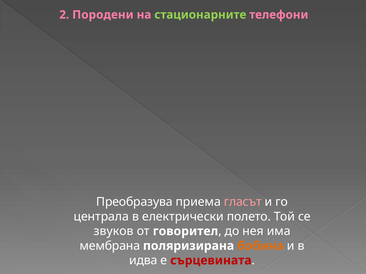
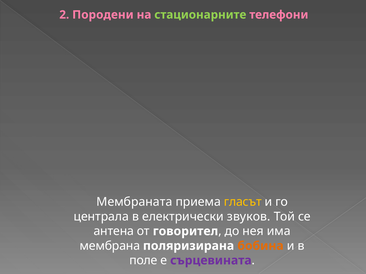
Преобразува: Преобразува -> Мембраната
гласът colour: pink -> yellow
полето: полето -> звуков
звуков: звуков -> антена
идва: идва -> поле
сърцевината colour: red -> purple
